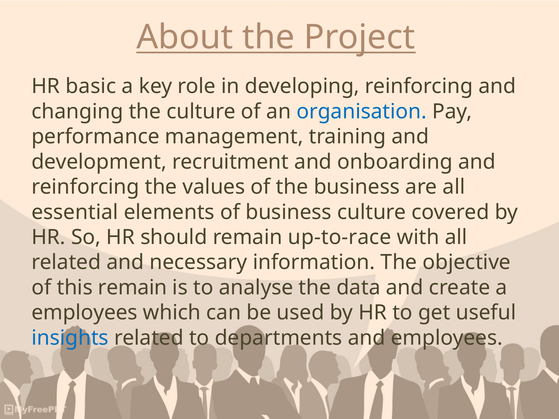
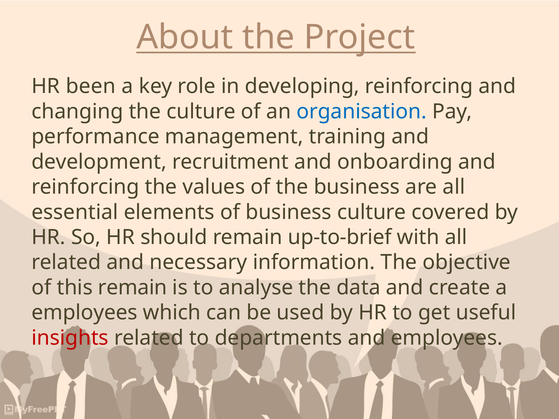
basic: basic -> been
up-to-race: up-to-race -> up-to-brief
insights colour: blue -> red
